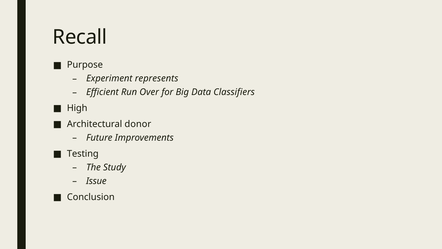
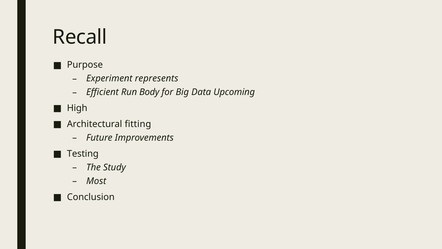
Over: Over -> Body
Classifiers: Classifiers -> Upcoming
donor: donor -> fitting
Issue: Issue -> Most
